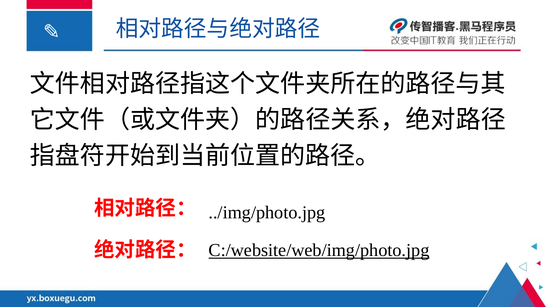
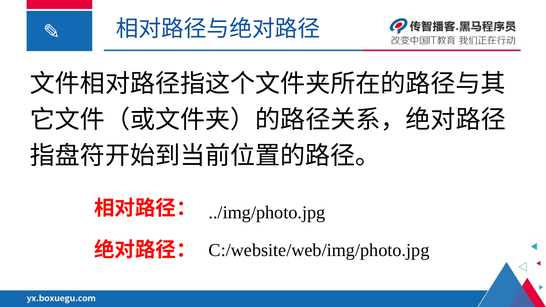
C:/website/web/img/photo.jpg underline: present -> none
